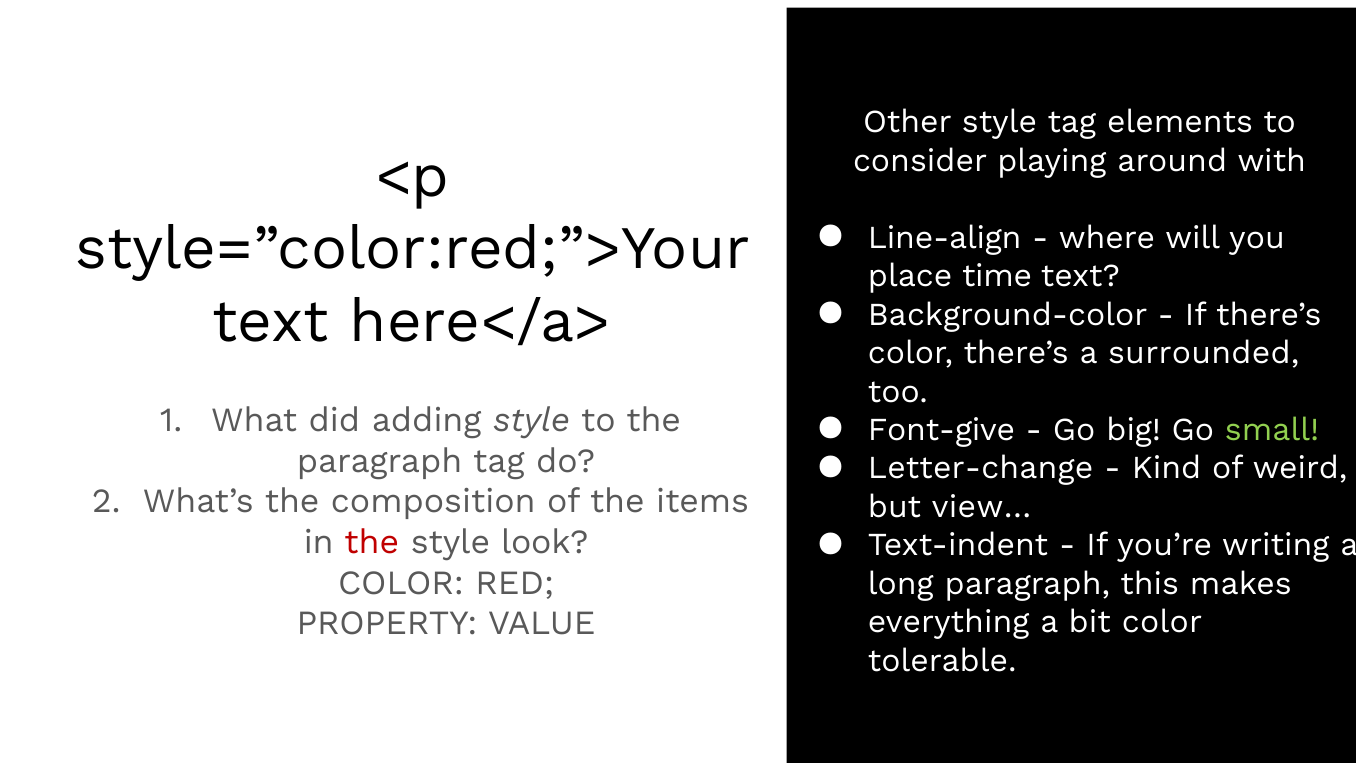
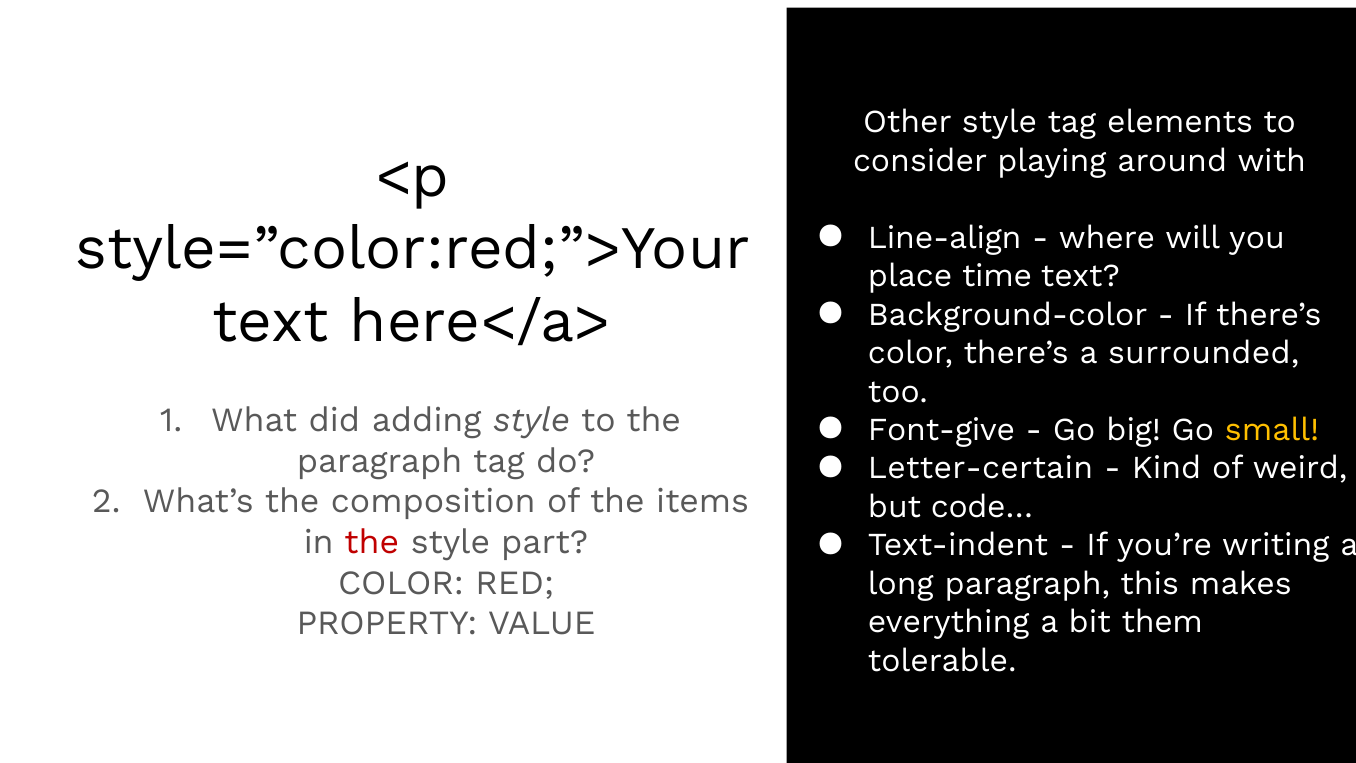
small colour: light green -> yellow
Letter-change: Letter-change -> Letter-certain
view…: view… -> code…
look: look -> part
bit color: color -> them
